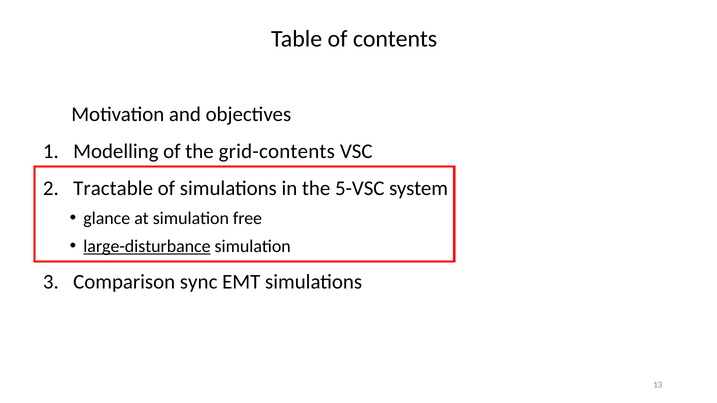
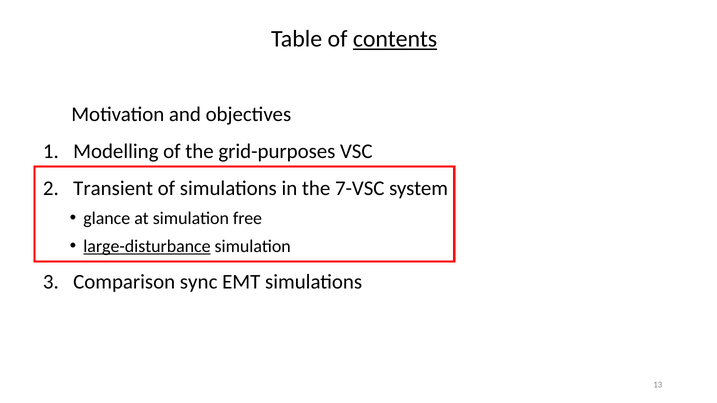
contents underline: none -> present
grid-contents: grid-contents -> grid-purposes
Tractable: Tractable -> Transient
5-VSC: 5-VSC -> 7-VSC
